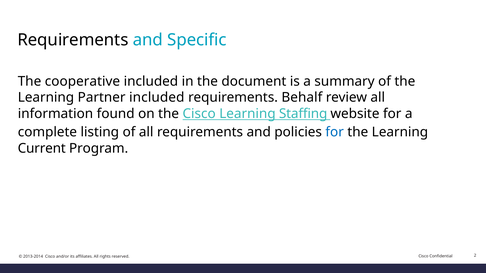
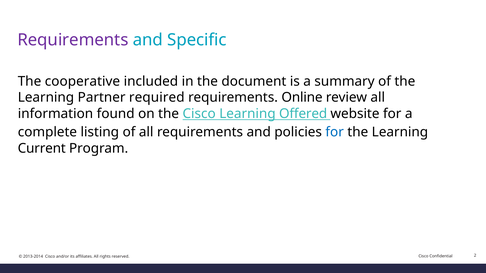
Requirements at (73, 40) colour: black -> purple
Partner included: included -> required
Behalf: Behalf -> Online
Staffing: Staffing -> Offered
